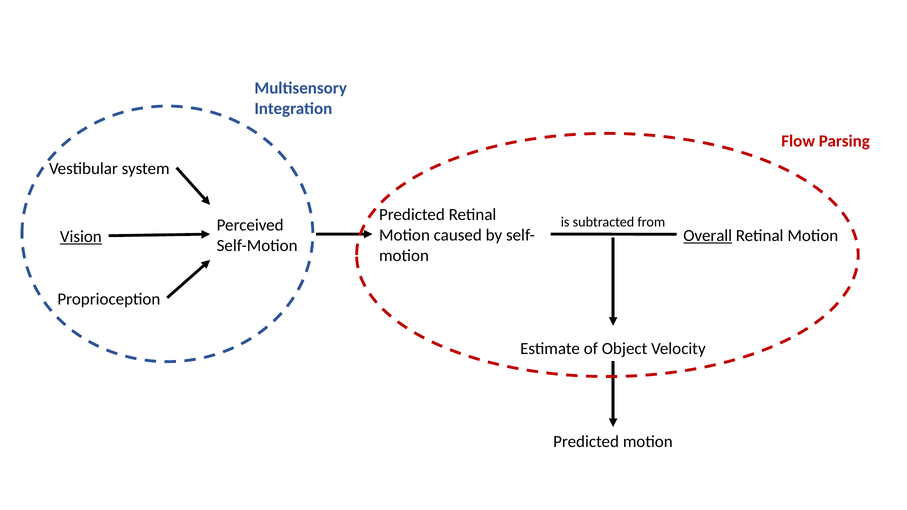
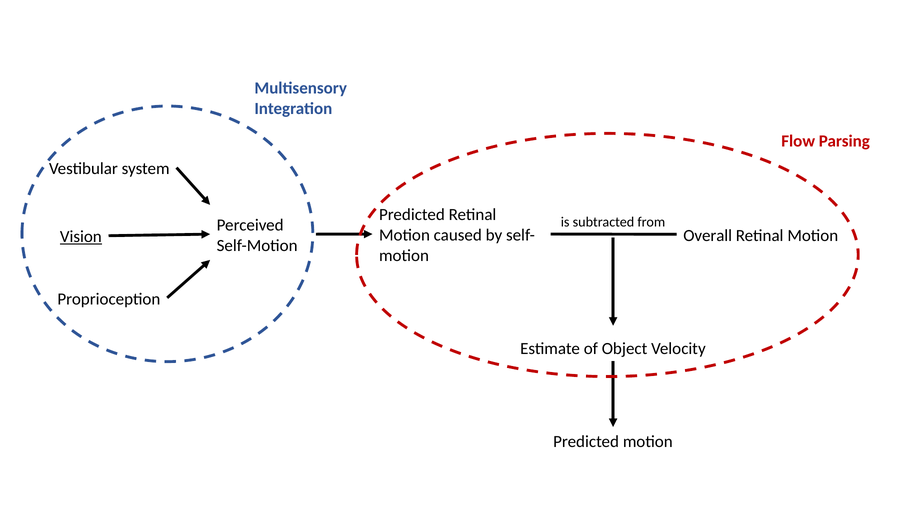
Overall underline: present -> none
